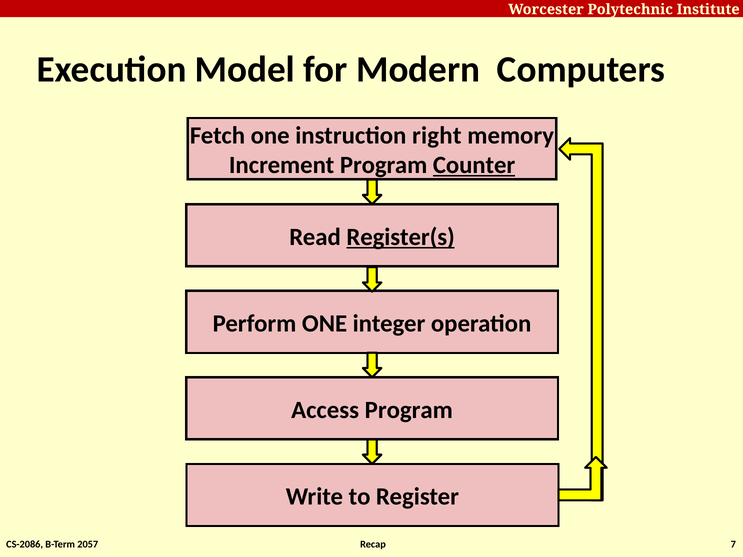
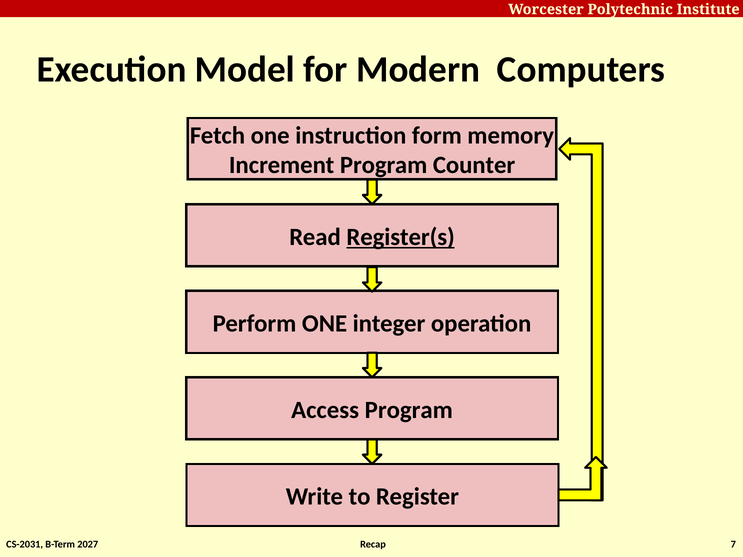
right: right -> form
Counter underline: present -> none
CS-2086: CS-2086 -> CS-2031
2057: 2057 -> 2027
